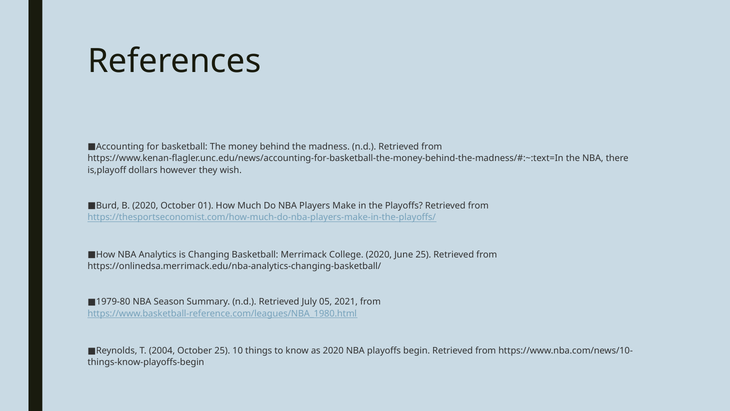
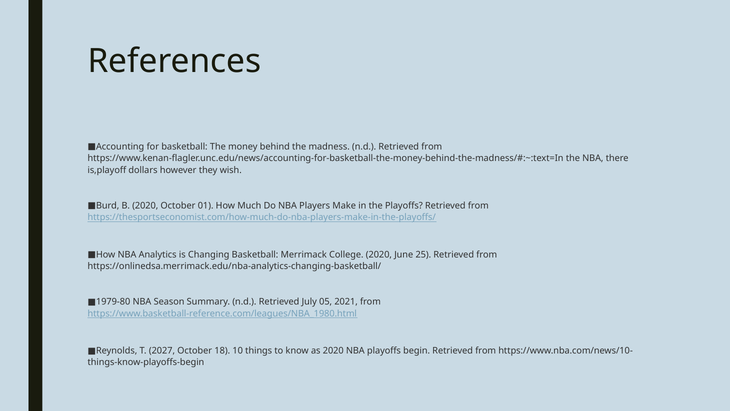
2004: 2004 -> 2027
October 25: 25 -> 18
